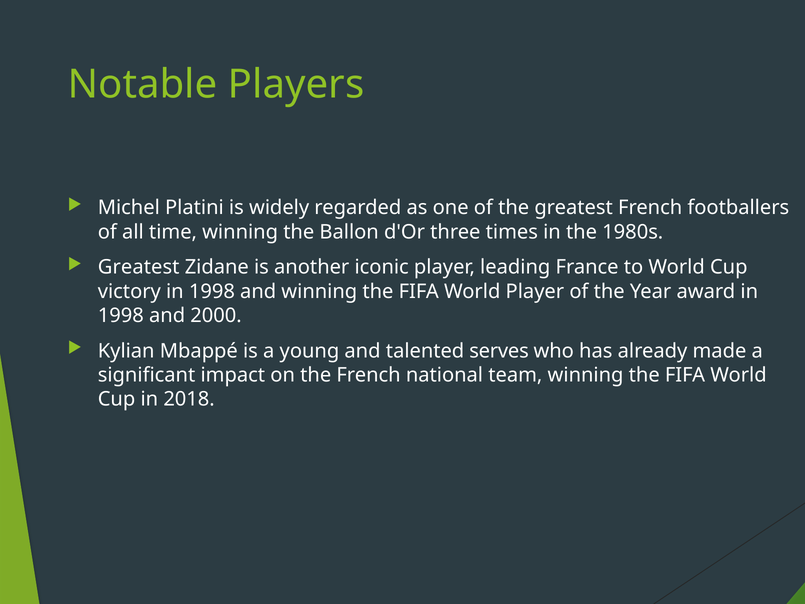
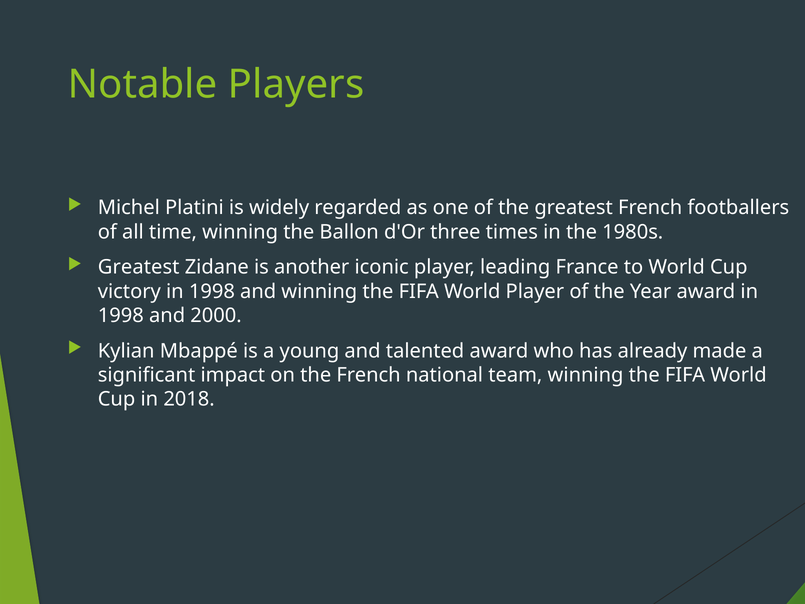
talented serves: serves -> award
